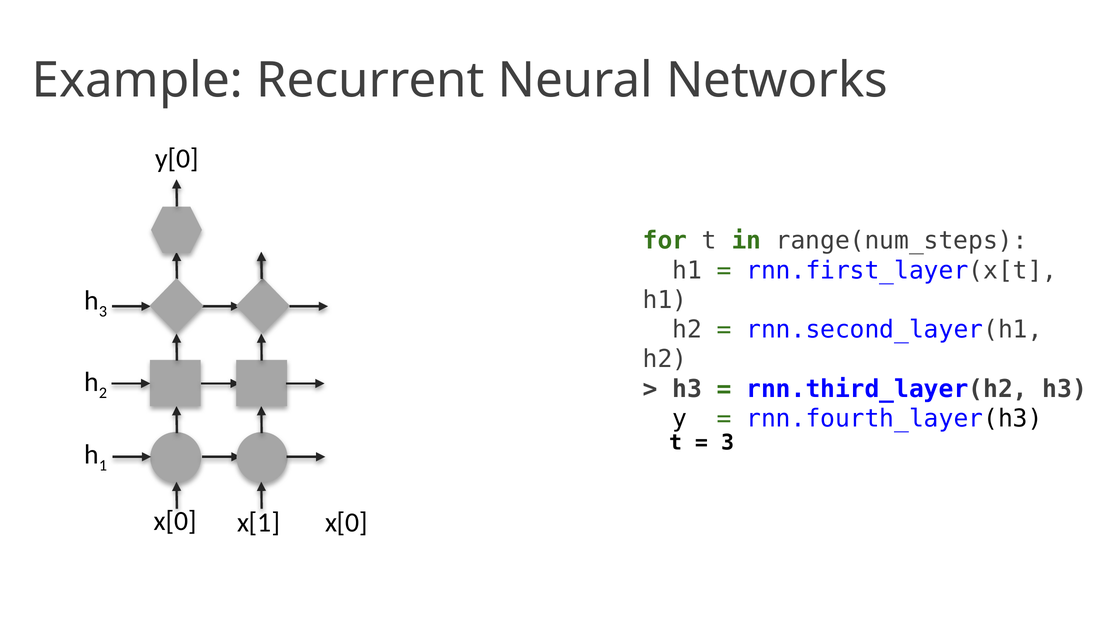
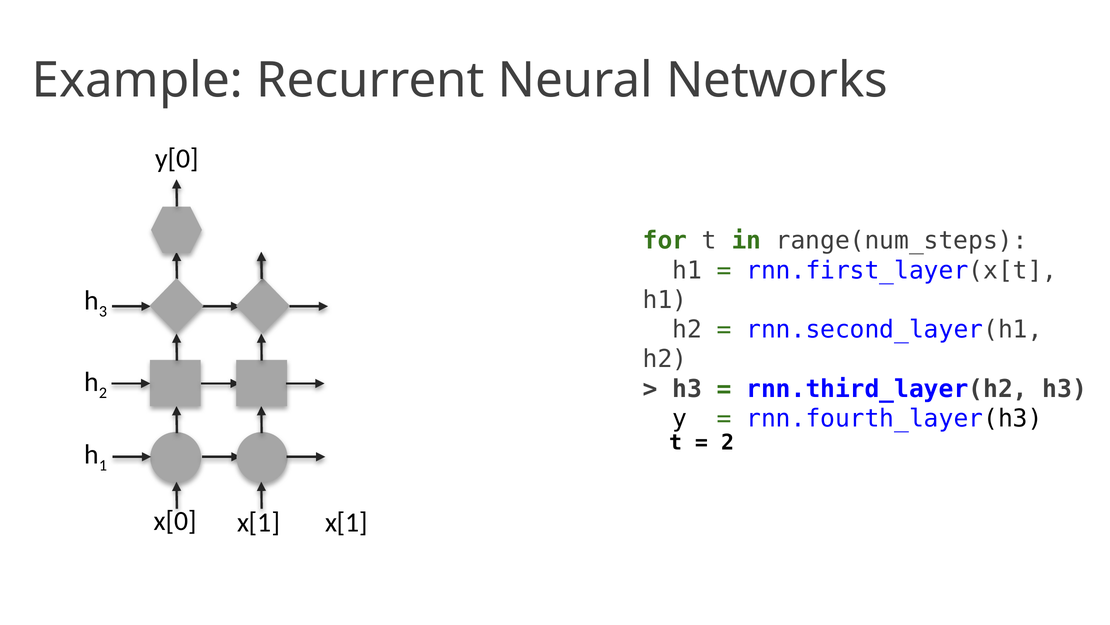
3 at (728, 442): 3 -> 2
x[1 x[0: x[0 -> x[1
